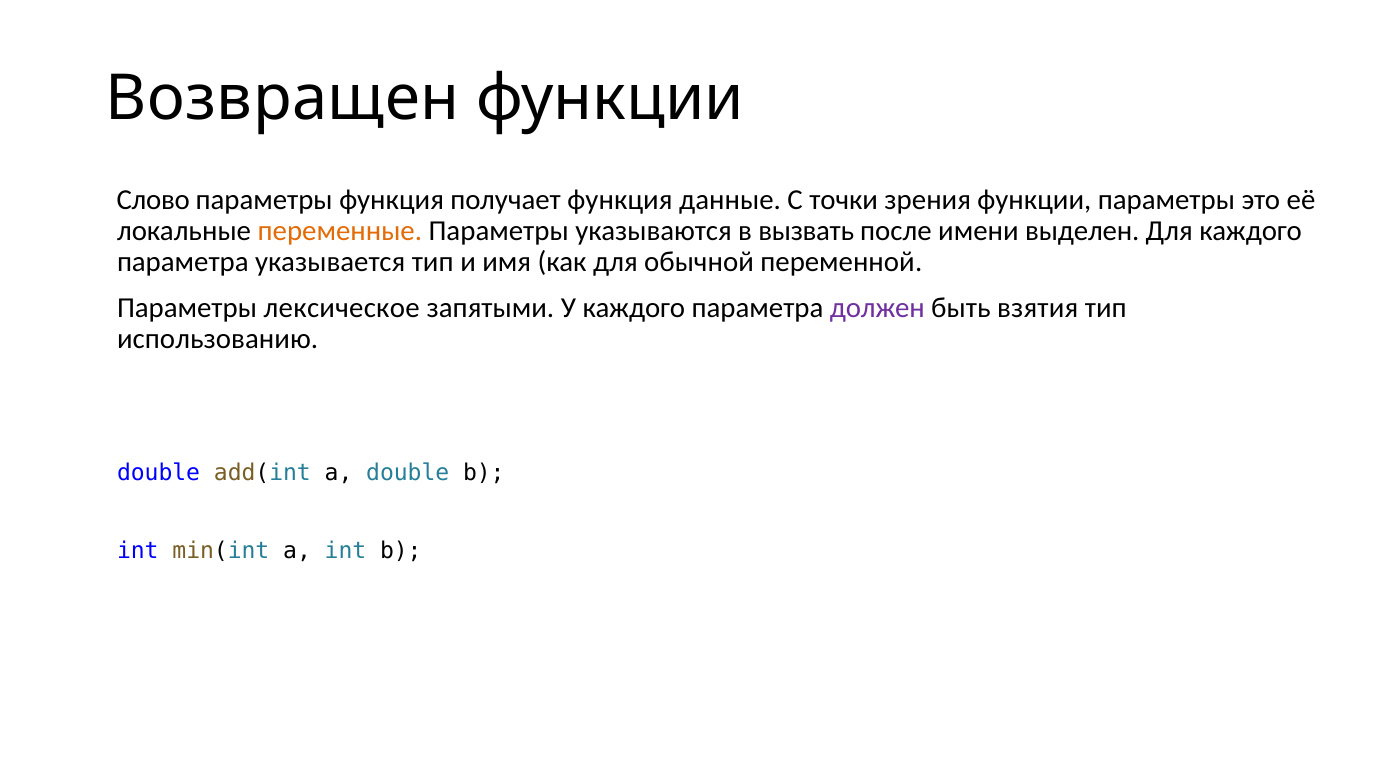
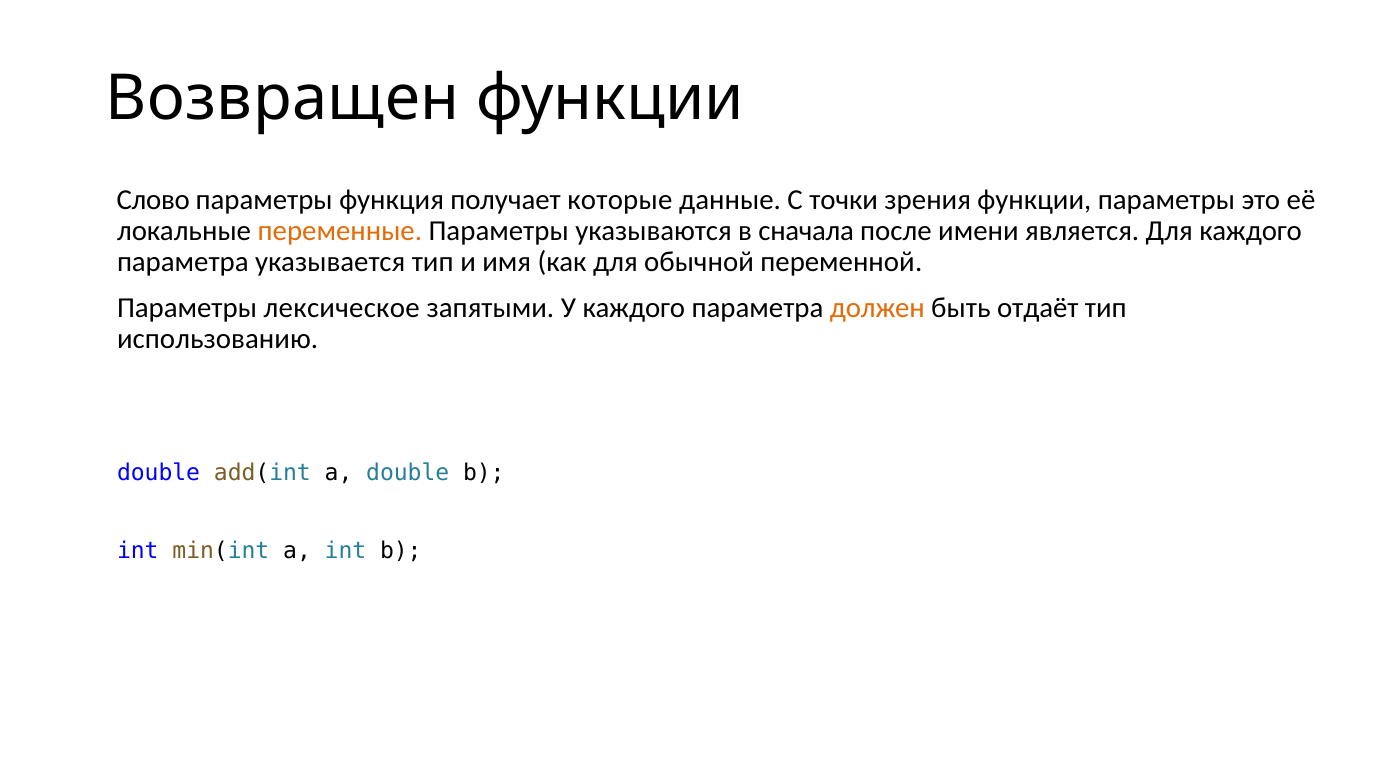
получает функция: функция -> которые
вызвать: вызвать -> сначала
выделен: выделен -> является
должен colour: purple -> orange
взятия: взятия -> отдаёт
